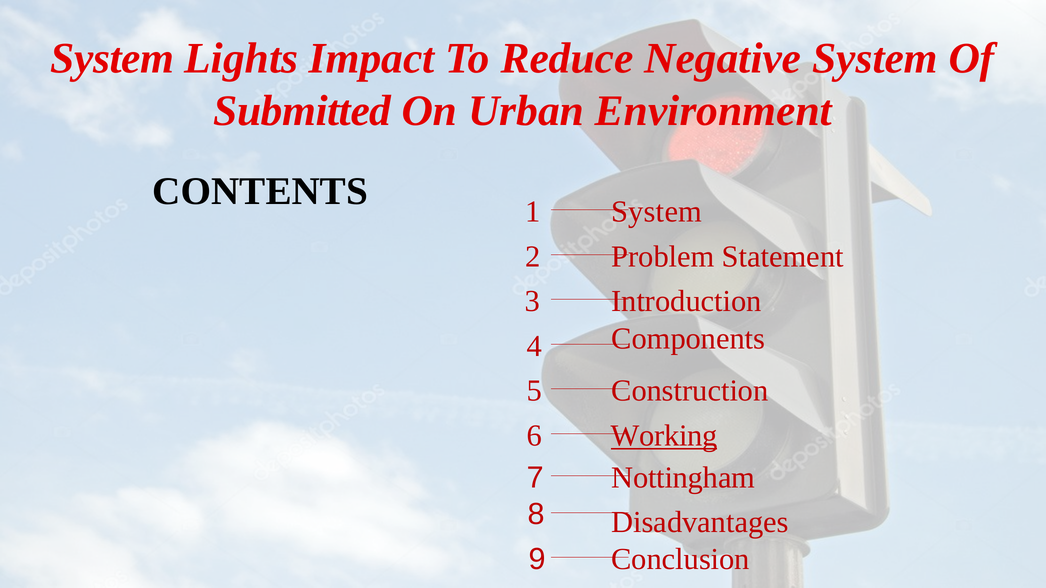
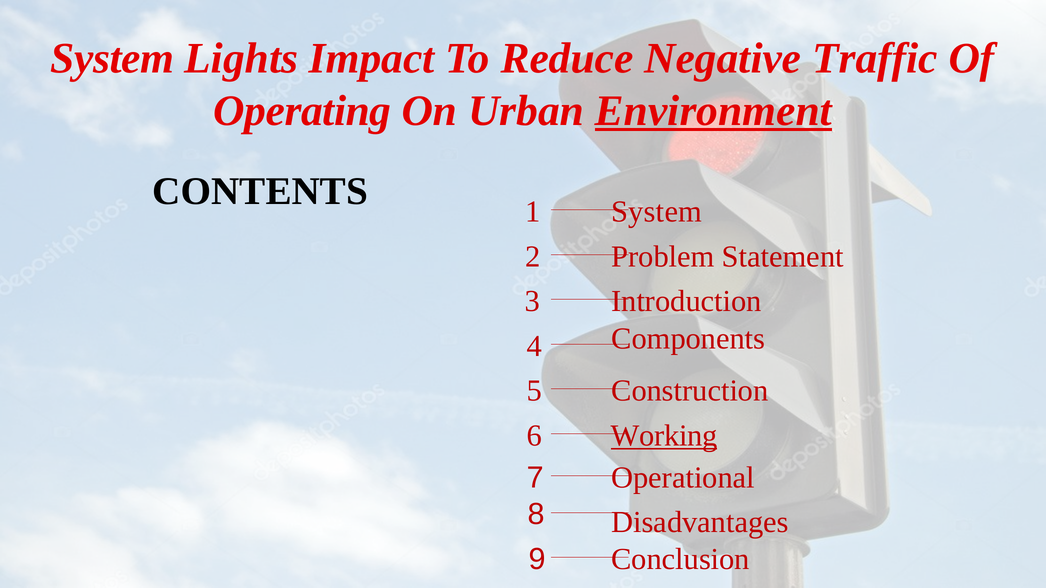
Negative System: System -> Traffic
Submitted: Submitted -> Operating
Environment underline: none -> present
Nottingham: Nottingham -> Operational
